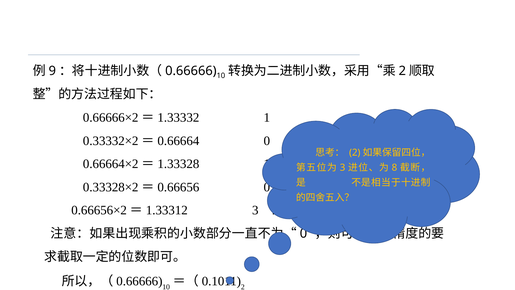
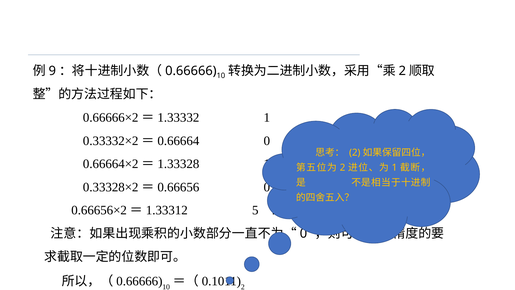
3 at (343, 167): 3 -> 2
8 at (394, 167): 8 -> 1
0.66656×2＝1.33312 3: 3 -> 5
